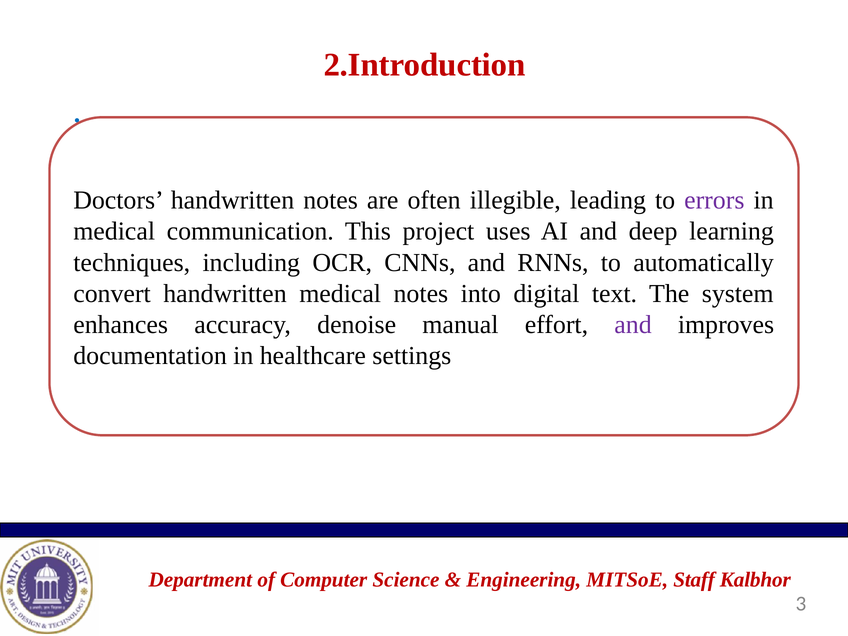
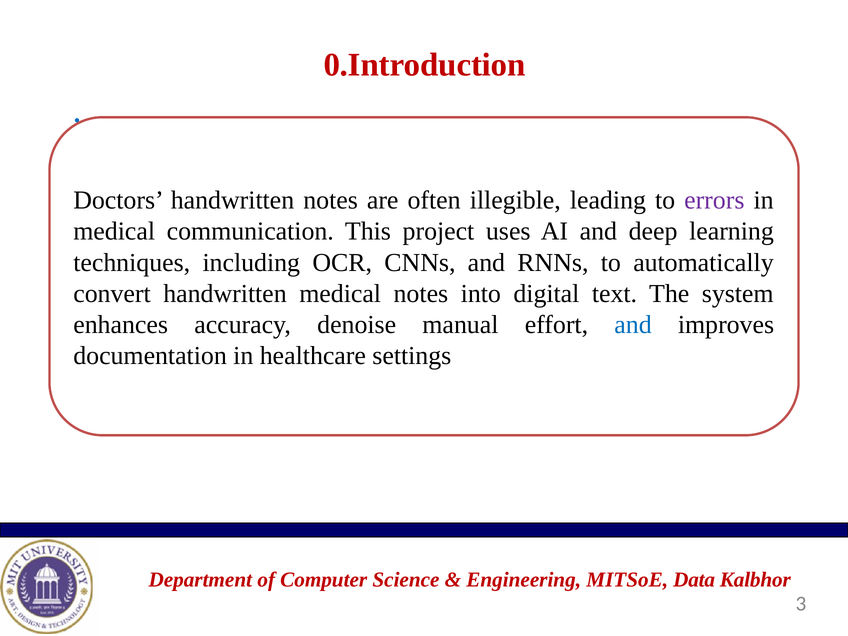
2.Introduction: 2.Introduction -> 0.Introduction
and at (633, 325) colour: purple -> blue
Staff: Staff -> Data
